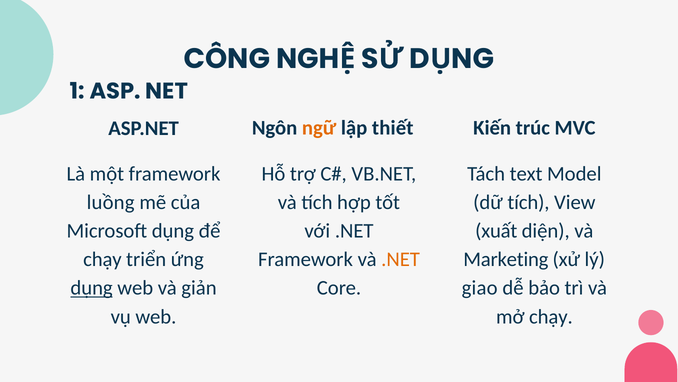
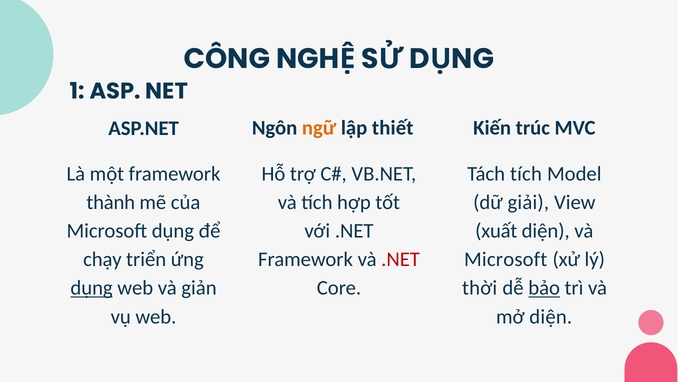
Tách text: text -> tích
luồng: luồng -> thành
dữ tích: tích -> giải
.NET at (401, 259) colour: orange -> red
Marketing at (506, 259): Marketing -> Microsoft
giao: giao -> thời
bảo underline: none -> present
mở chạy: chạy -> diện
